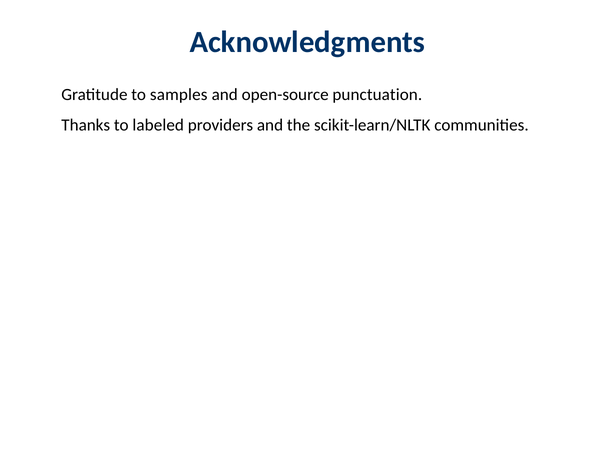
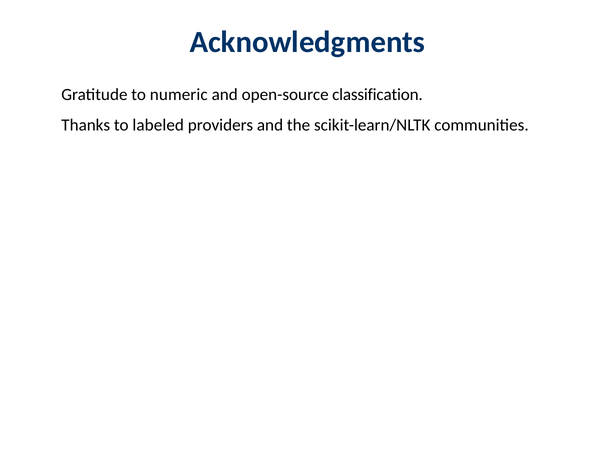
samples: samples -> numeric
punctuation: punctuation -> classification
